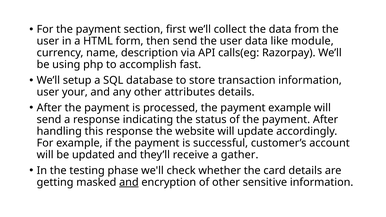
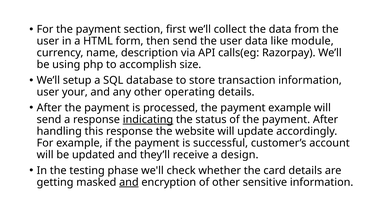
fast: fast -> size
attributes: attributes -> operating
indicating underline: none -> present
gather: gather -> design
